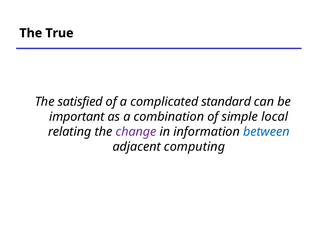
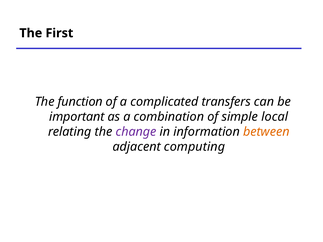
True: True -> First
satisfied: satisfied -> function
standard: standard -> transfers
between colour: blue -> orange
